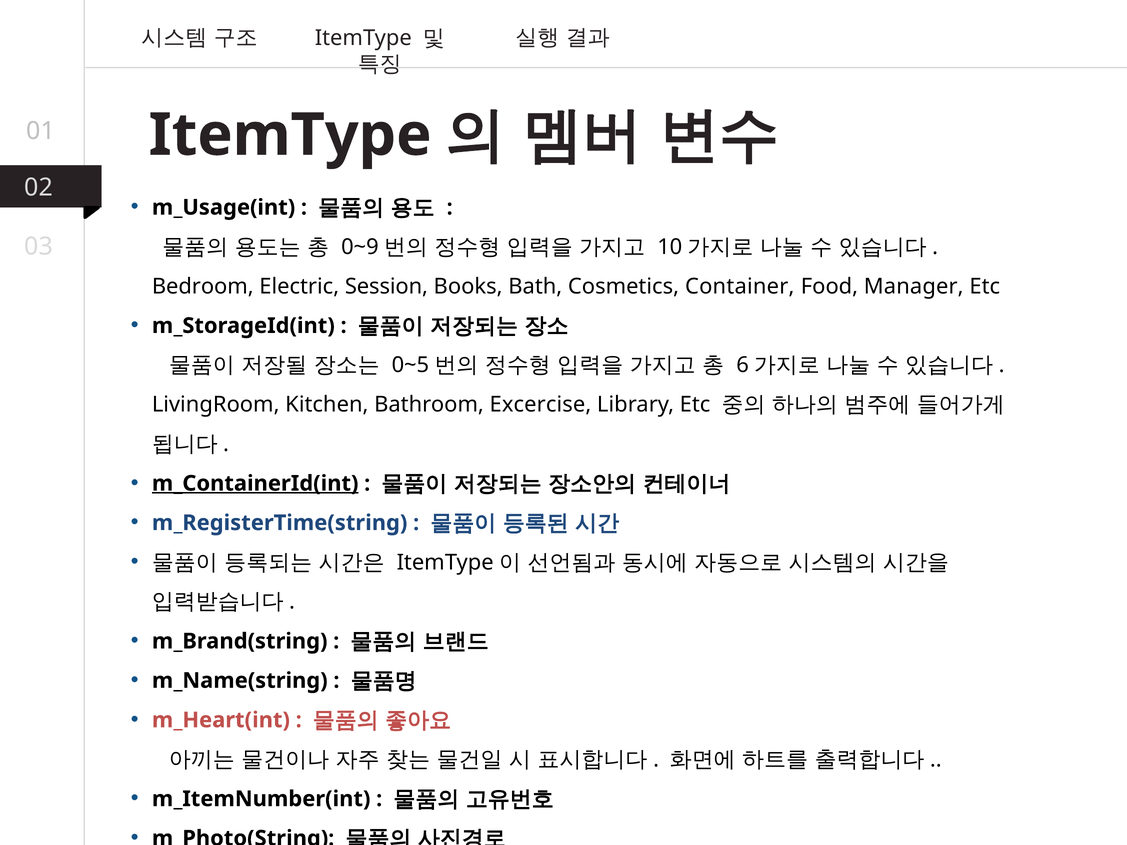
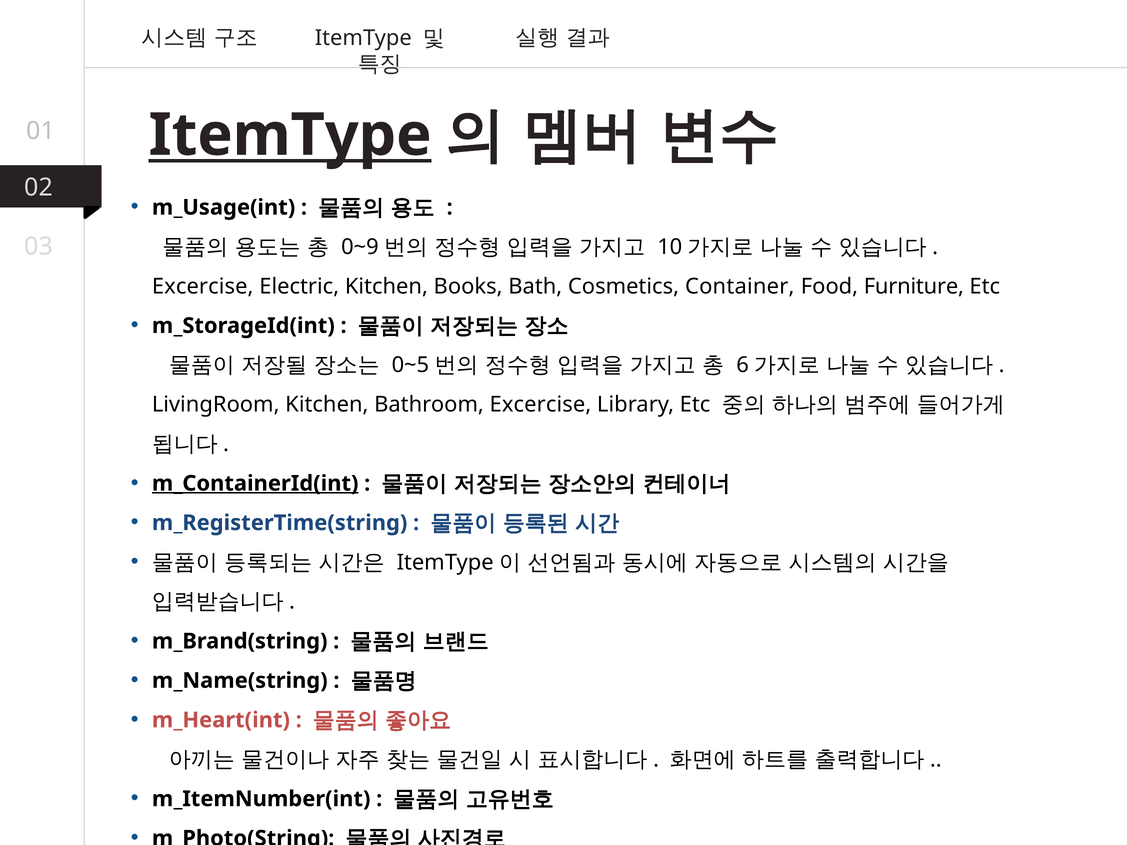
ItemType at (290, 135) underline: none -> present
Bedroom at (203, 286): Bedroom -> Excercise
Electric Session: Session -> Kitchen
Manager: Manager -> Furniture
